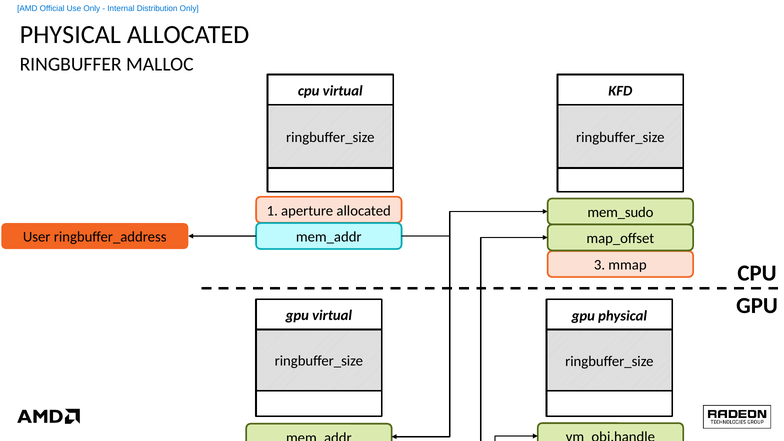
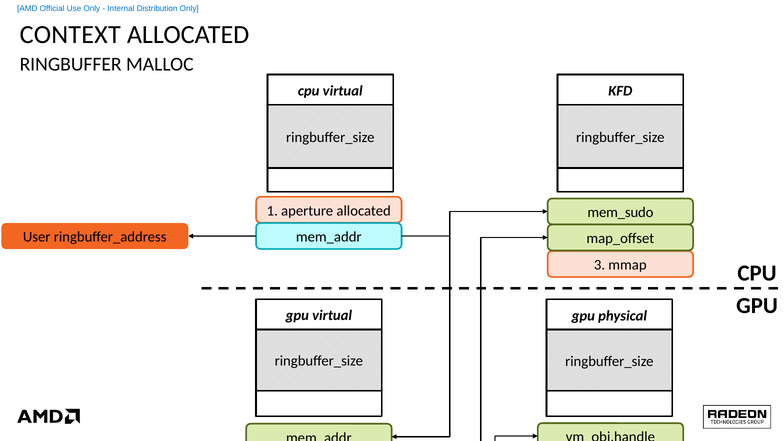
PHYSICAL at (70, 35): PHYSICAL -> CONTEXT
